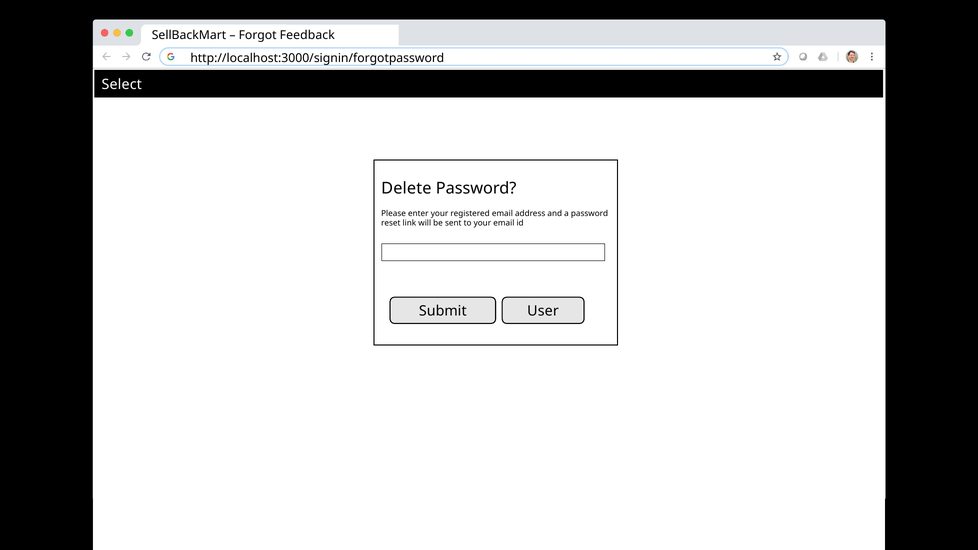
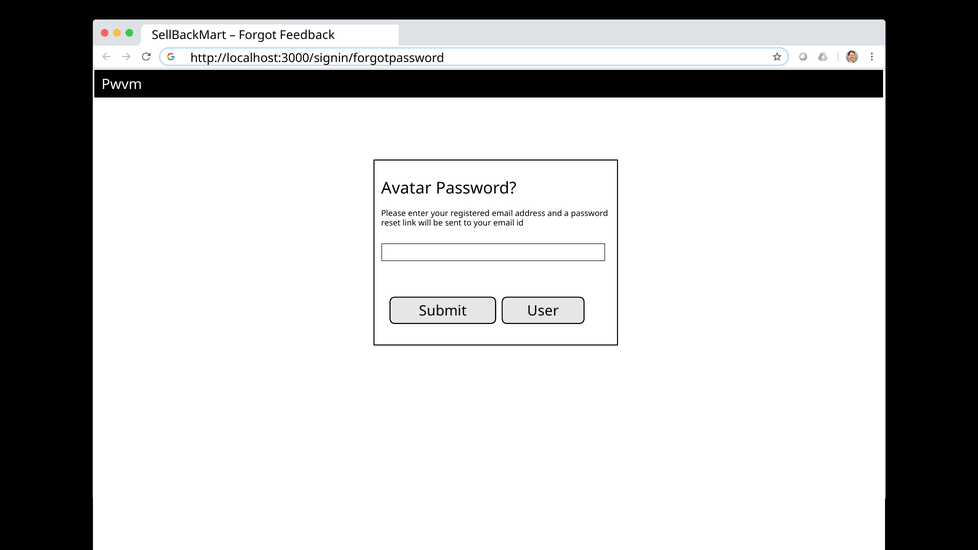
Select: Select -> Pwvm
Delete: Delete -> Avatar
